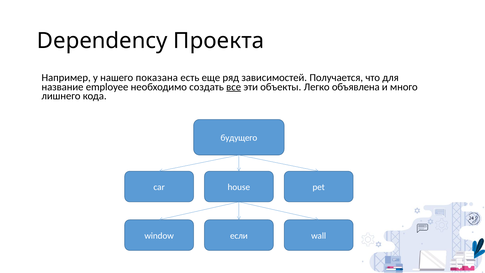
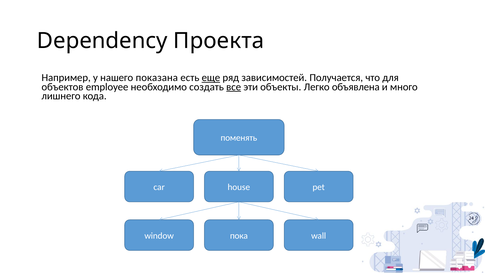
еще underline: none -> present
название: название -> объектов
будущего: будущего -> поменять
если: если -> пока
